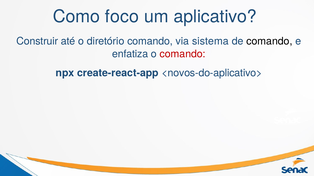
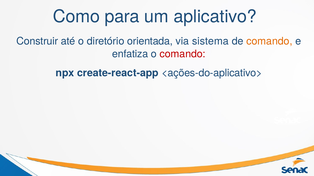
foco: foco -> para
diretório comando: comando -> orientada
comando at (269, 41) colour: black -> orange
<novos-do-aplicativo>: <novos-do-aplicativo> -> <ações-do-aplicativo>
